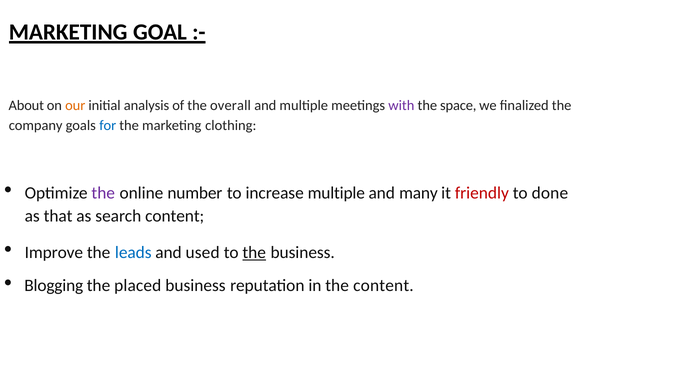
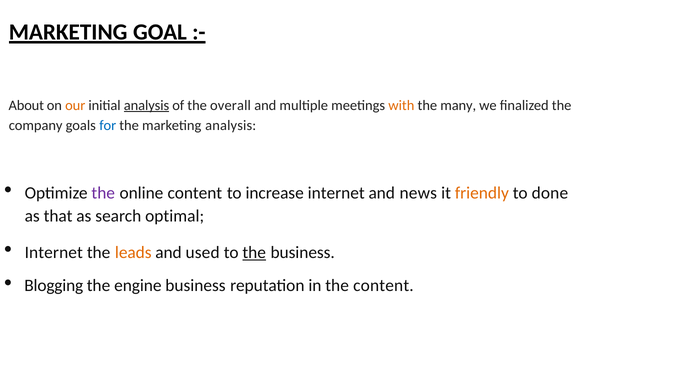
analysis at (146, 105) underline: none -> present
with colour: purple -> orange
space: space -> many
marketing clothing: clothing -> analysis
online number: number -> content
increase multiple: multiple -> internet
many: many -> news
friendly colour: red -> orange
search content: content -> optimal
Improve at (54, 253): Improve -> Internet
leads colour: blue -> orange
placed: placed -> engine
